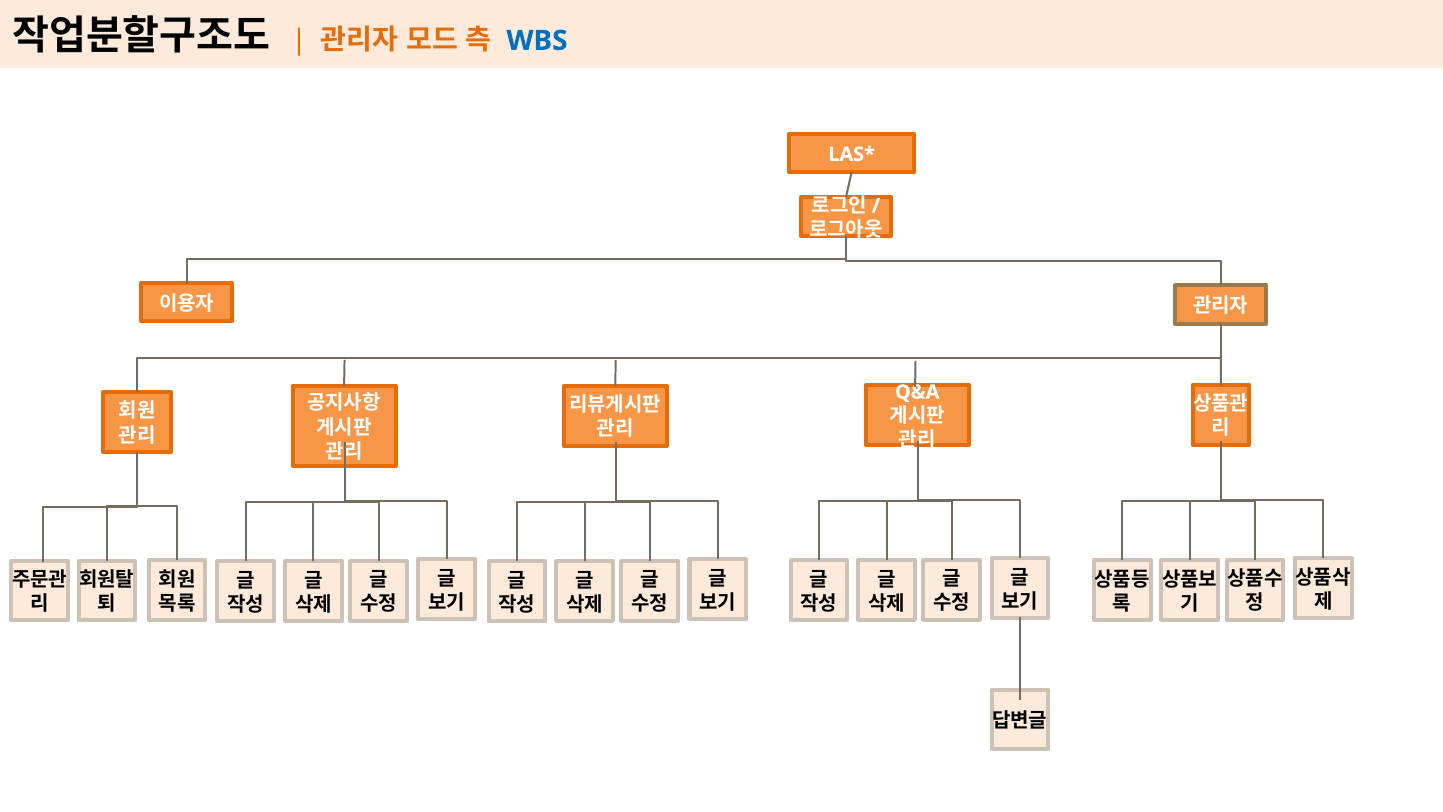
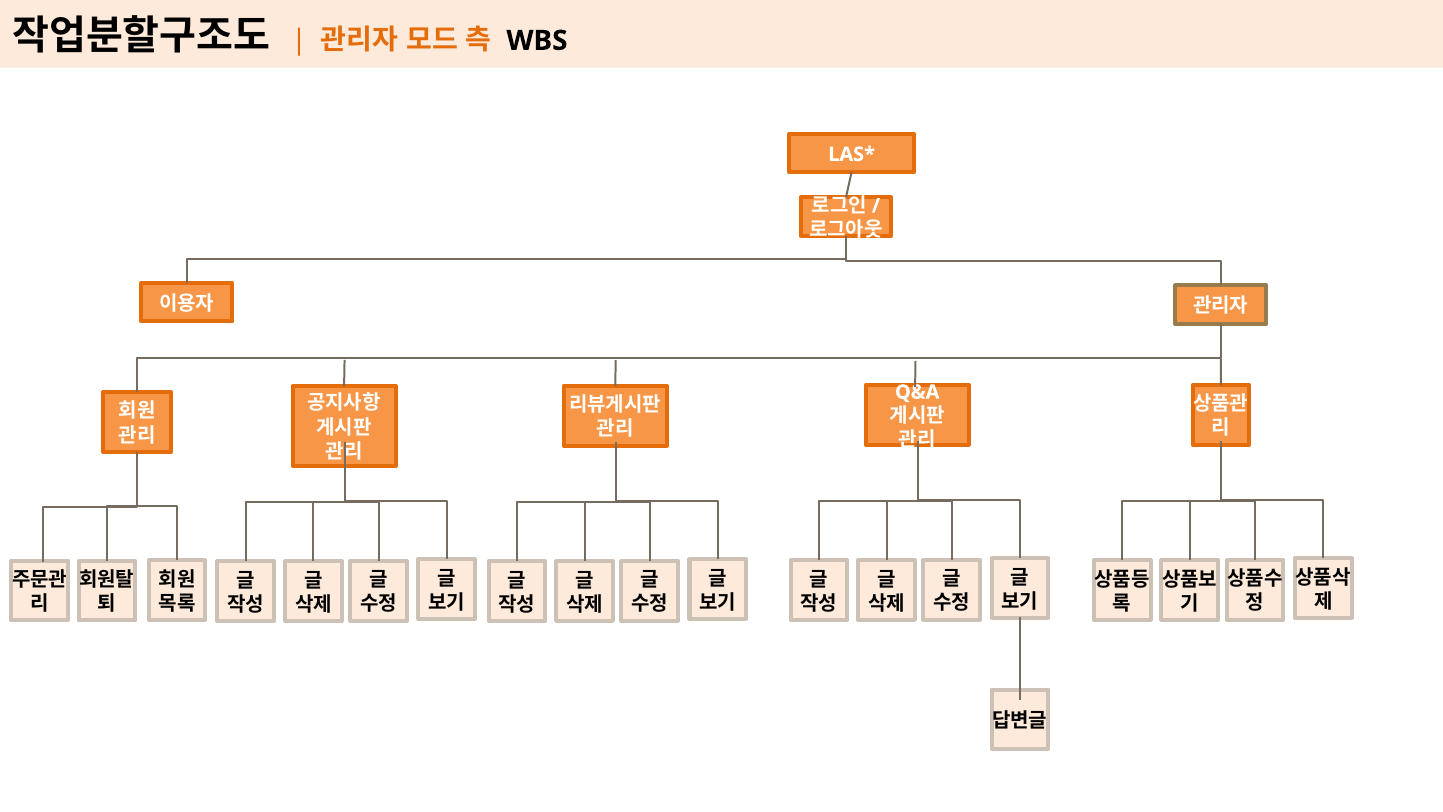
WBS colour: blue -> black
